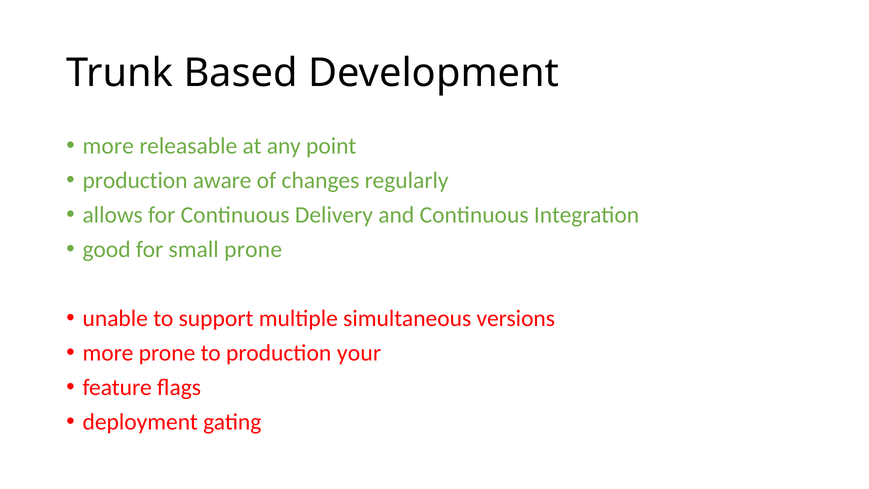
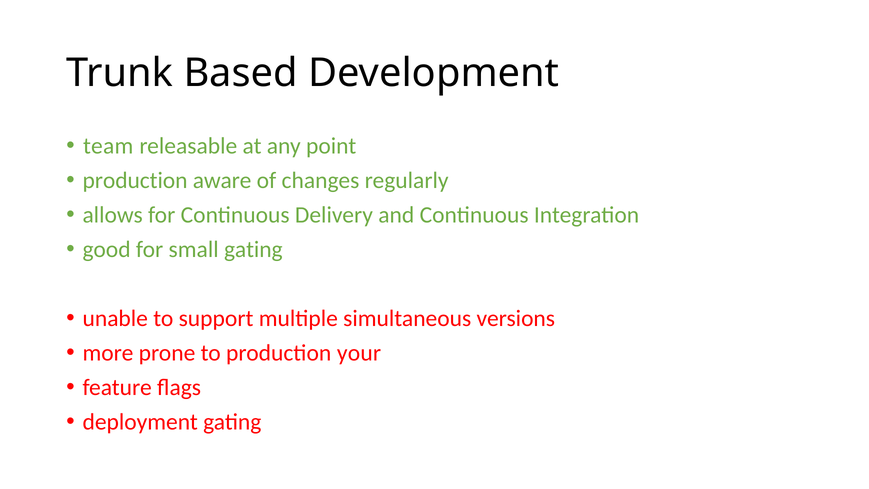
more at (108, 146): more -> team
small prone: prone -> gating
